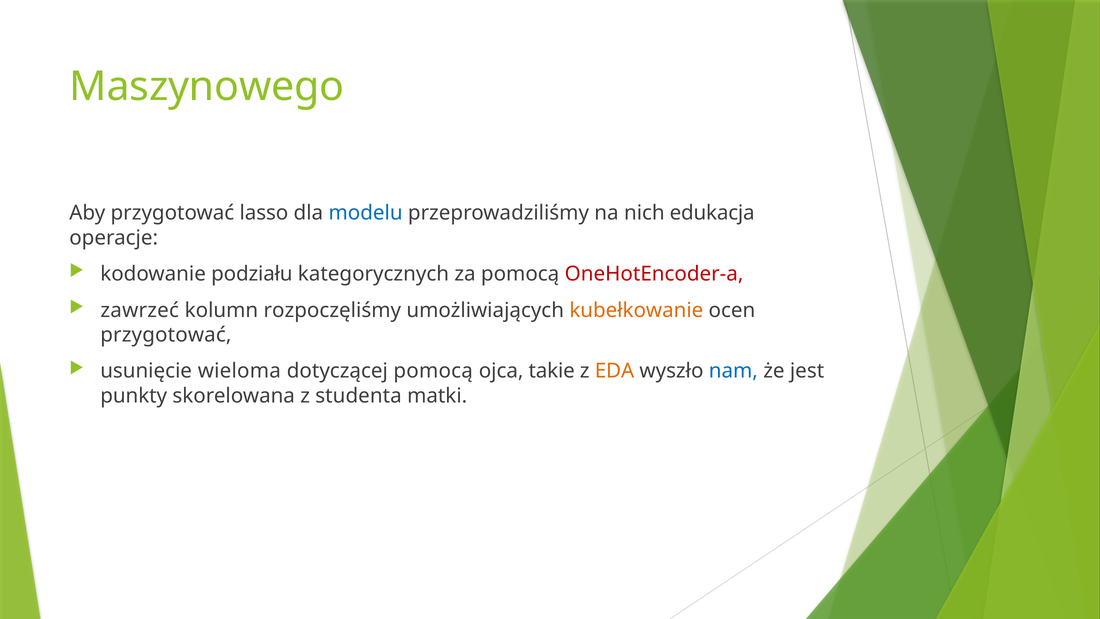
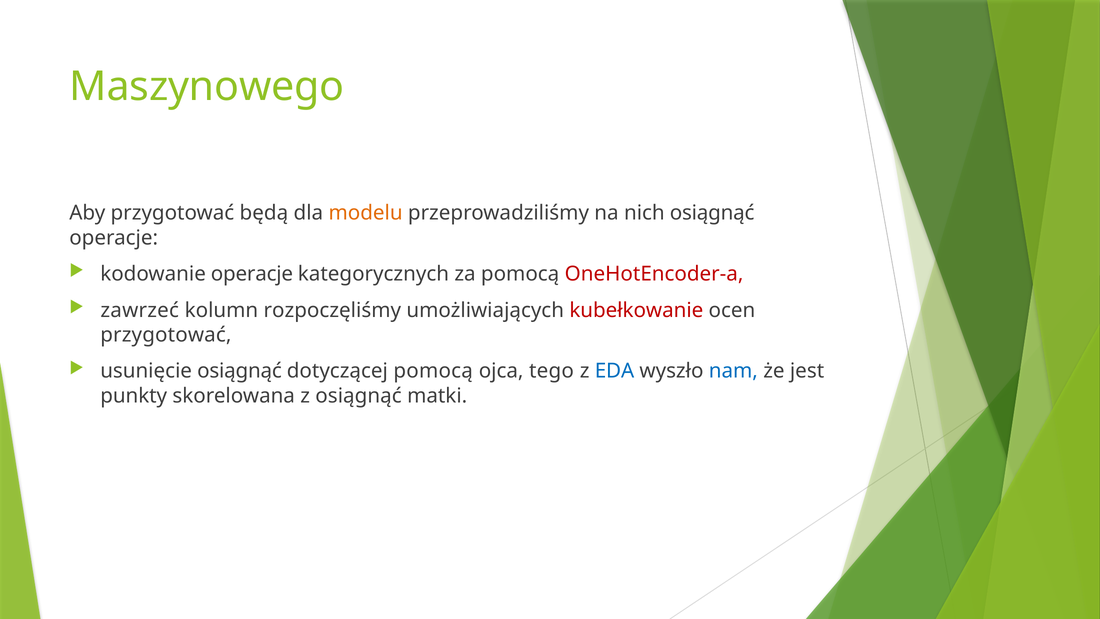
lasso: lasso -> będą
modelu colour: blue -> orange
nich edukacja: edukacja -> osiągnąć
kodowanie podziału: podziału -> operacje
kubełkowanie colour: orange -> red
usunięcie wieloma: wieloma -> osiągnąć
takie: takie -> tego
EDA colour: orange -> blue
z studenta: studenta -> osiągnąć
